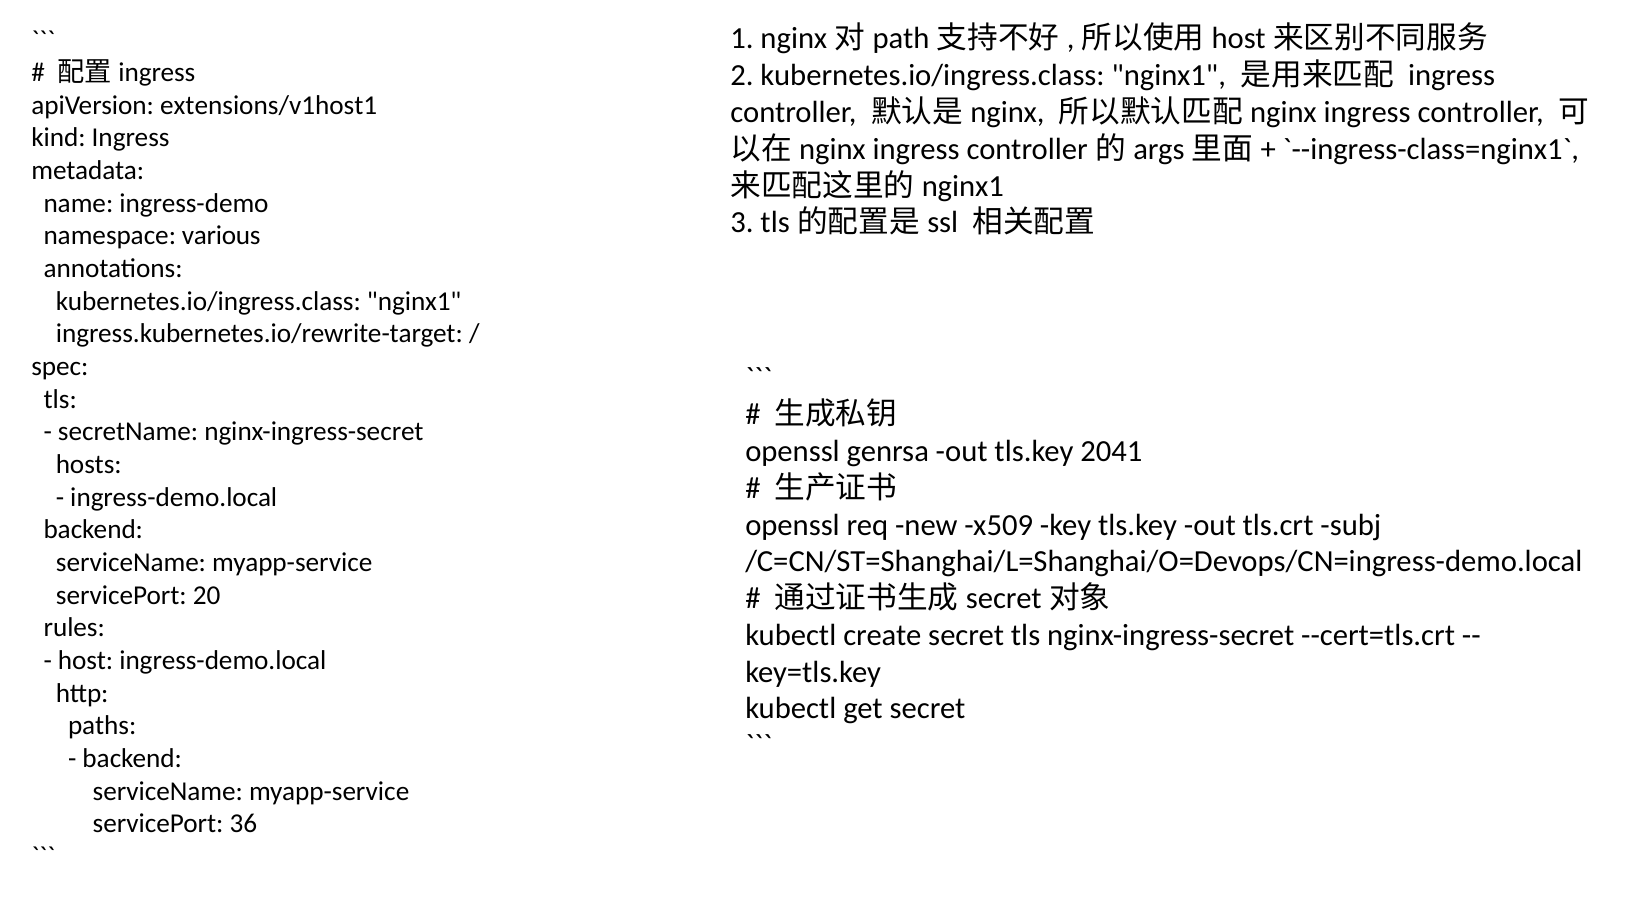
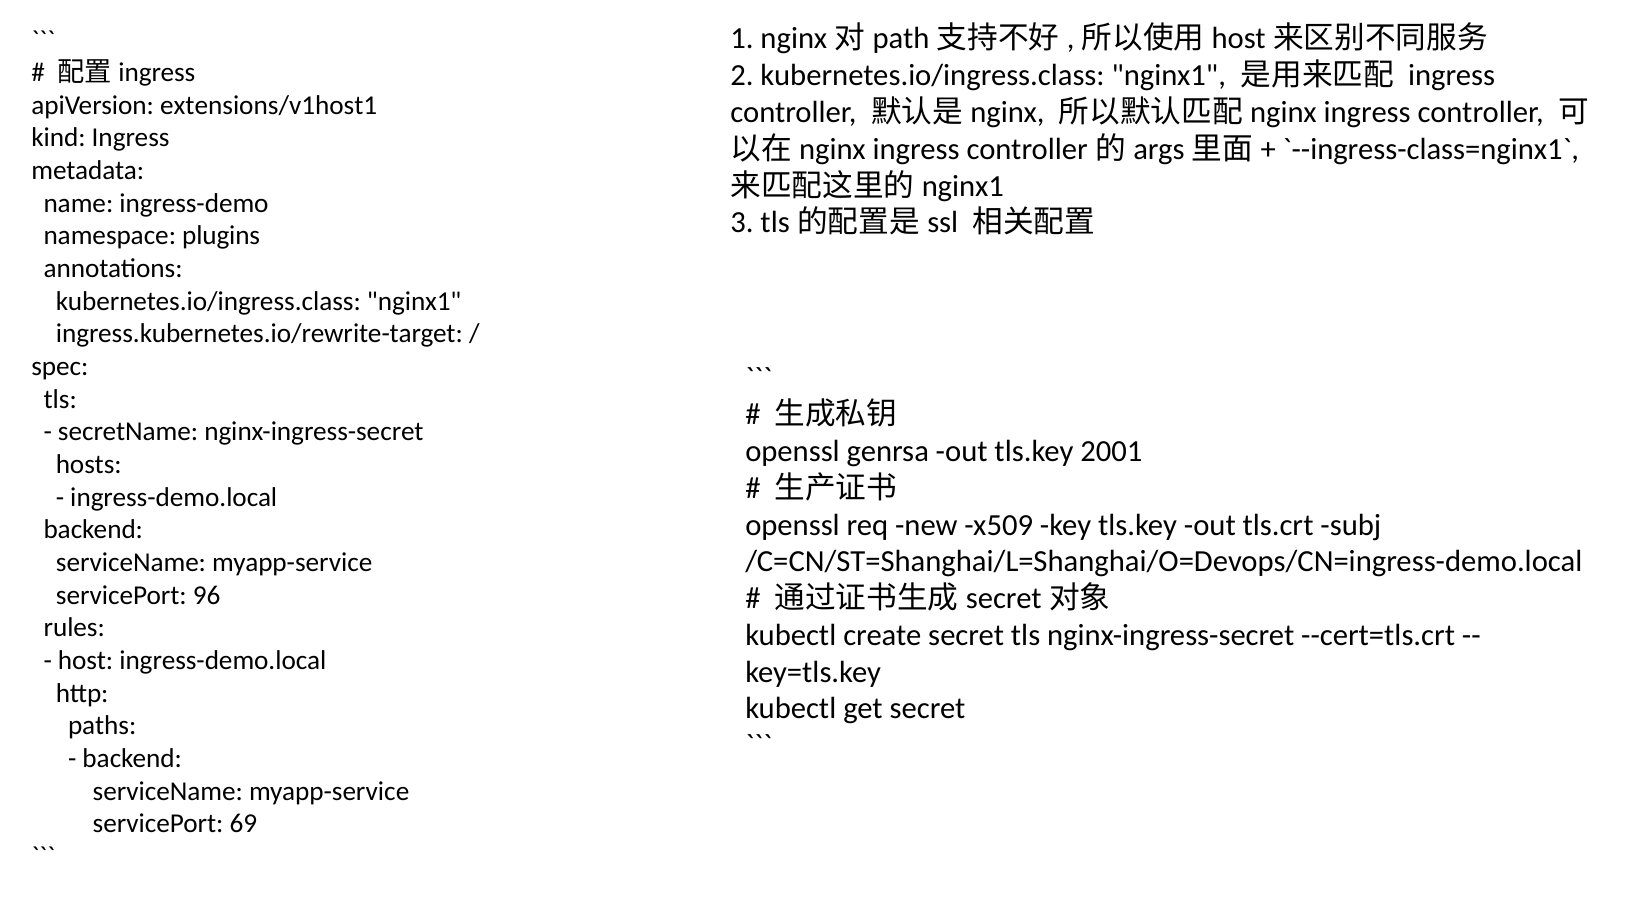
various: various -> plugins
2041: 2041 -> 2001
20: 20 -> 96
36: 36 -> 69
